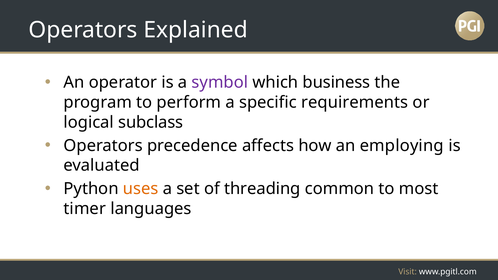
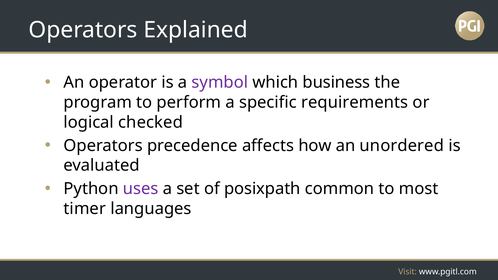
subclass: subclass -> checked
employing: employing -> unordered
uses colour: orange -> purple
threading: threading -> posixpath
